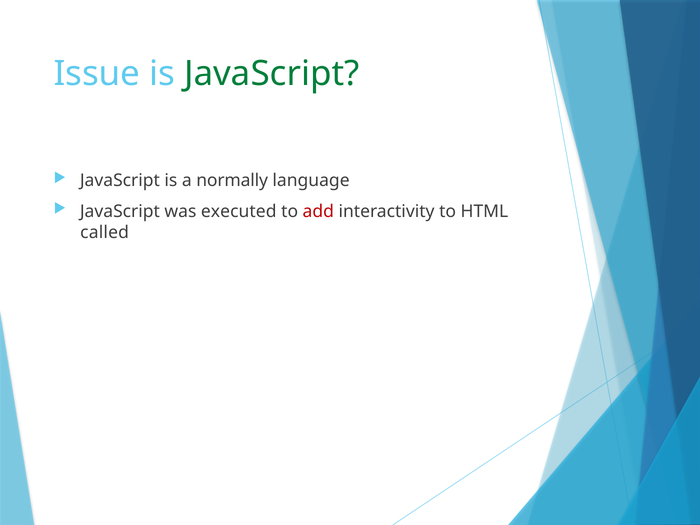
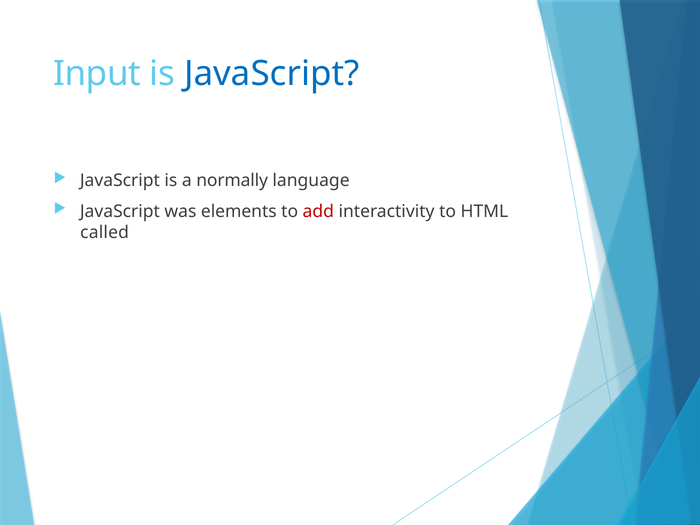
Issue: Issue -> Input
JavaScript at (272, 74) colour: green -> blue
executed: executed -> elements
